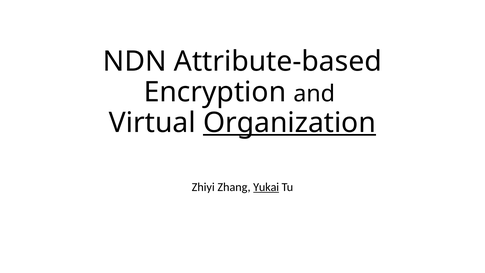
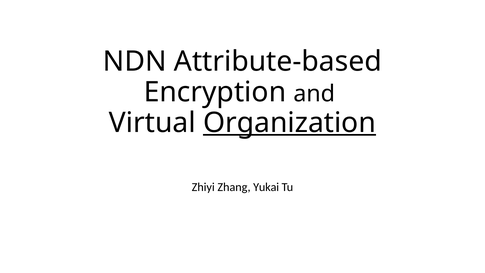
Yukai underline: present -> none
